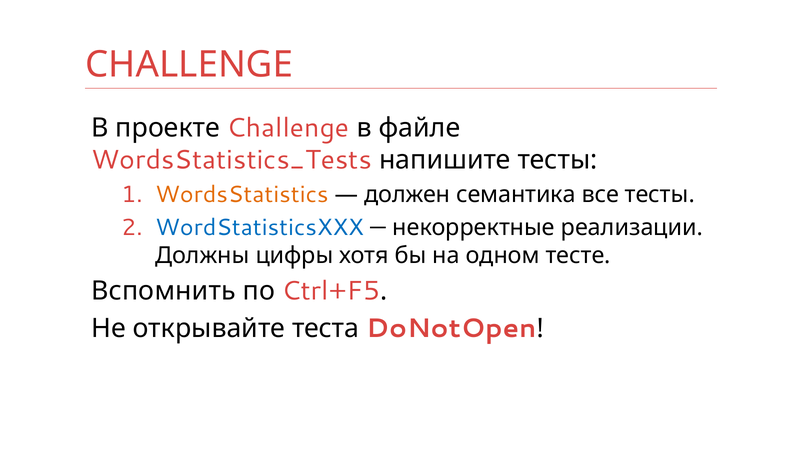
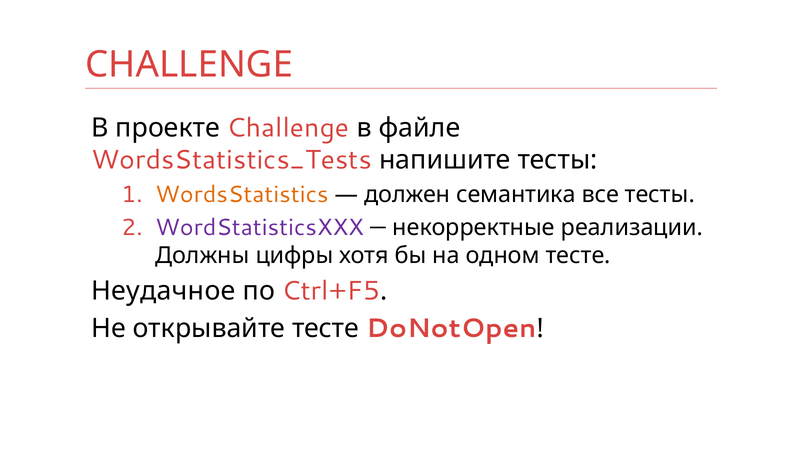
WordStatisticsXXX colour: blue -> purple
Вспомнить: Вспомнить -> Неудачное
открывайте теста: теста -> тесте
